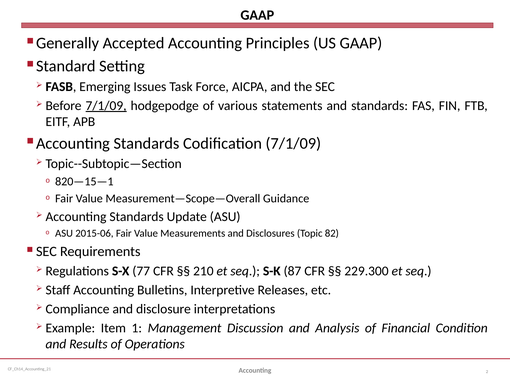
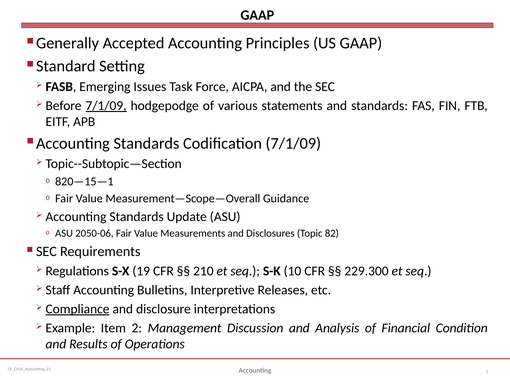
2015-06: 2015-06 -> 2050-06
77: 77 -> 19
87: 87 -> 10
Compliance underline: none -> present
Item 1: 1 -> 2
